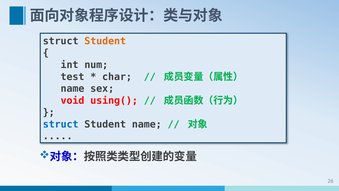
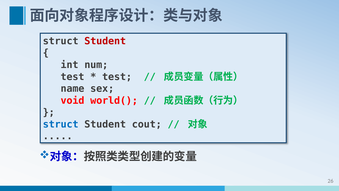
Student at (105, 41) colour: orange -> red
char at (117, 77): char -> test
using(: using( -> world(
Student name: name -> cout
